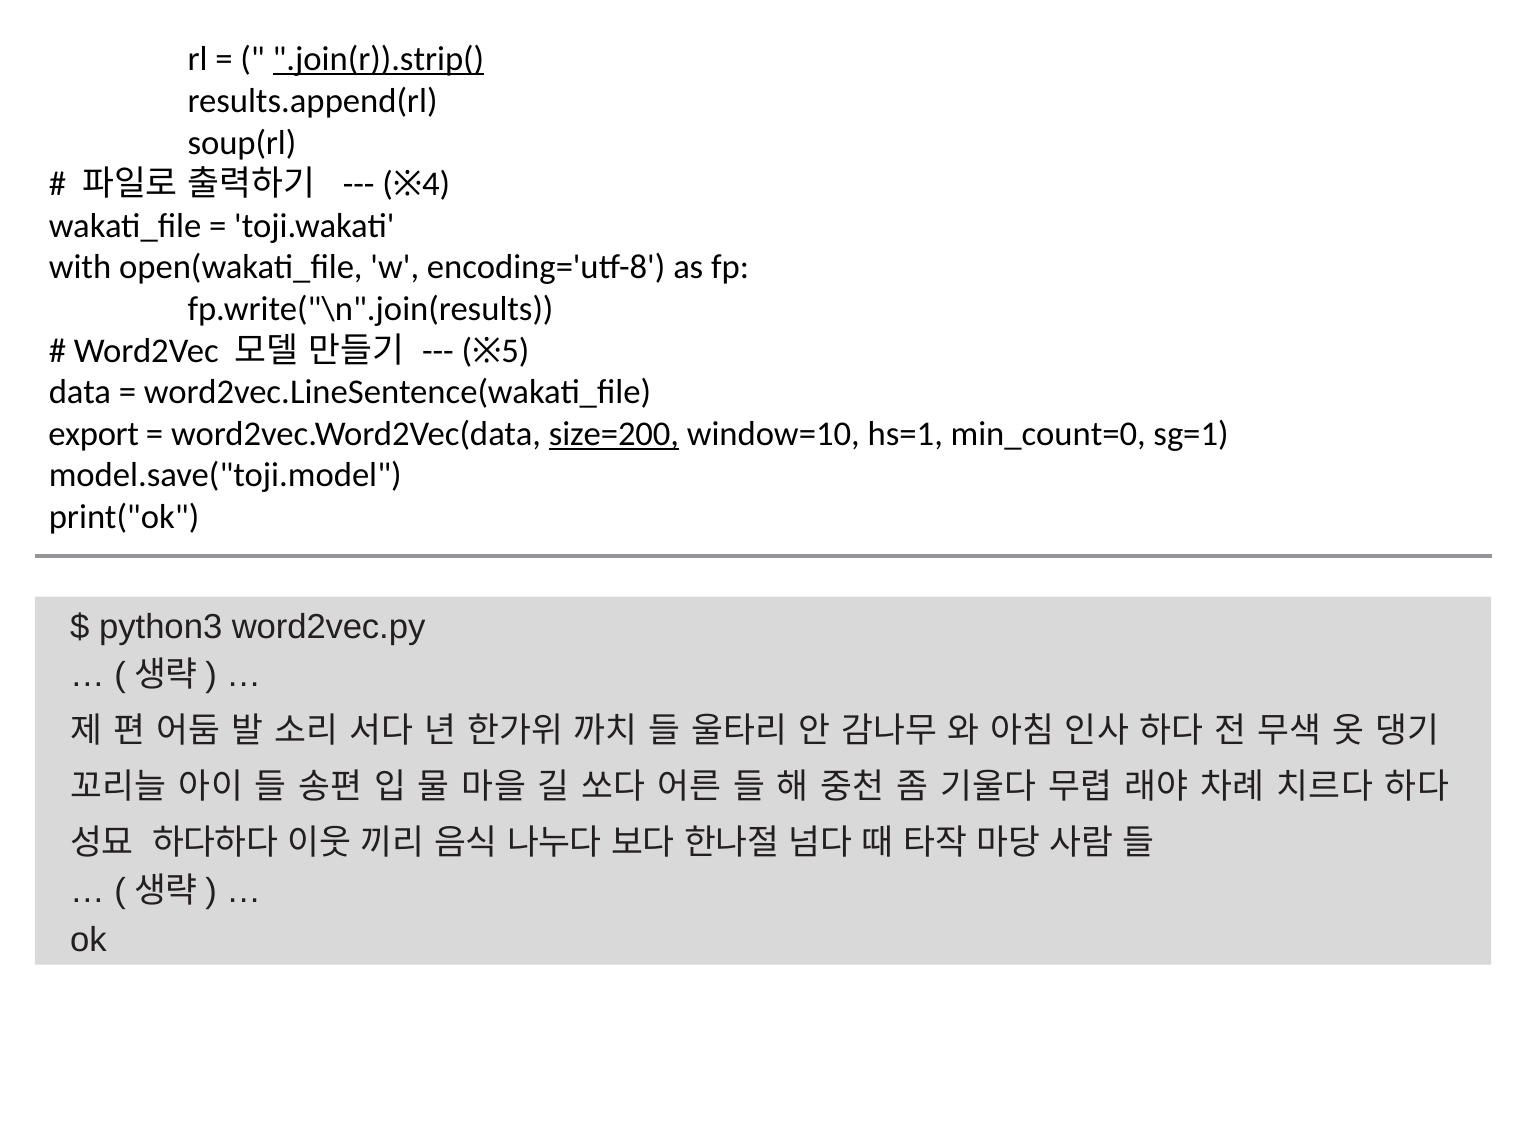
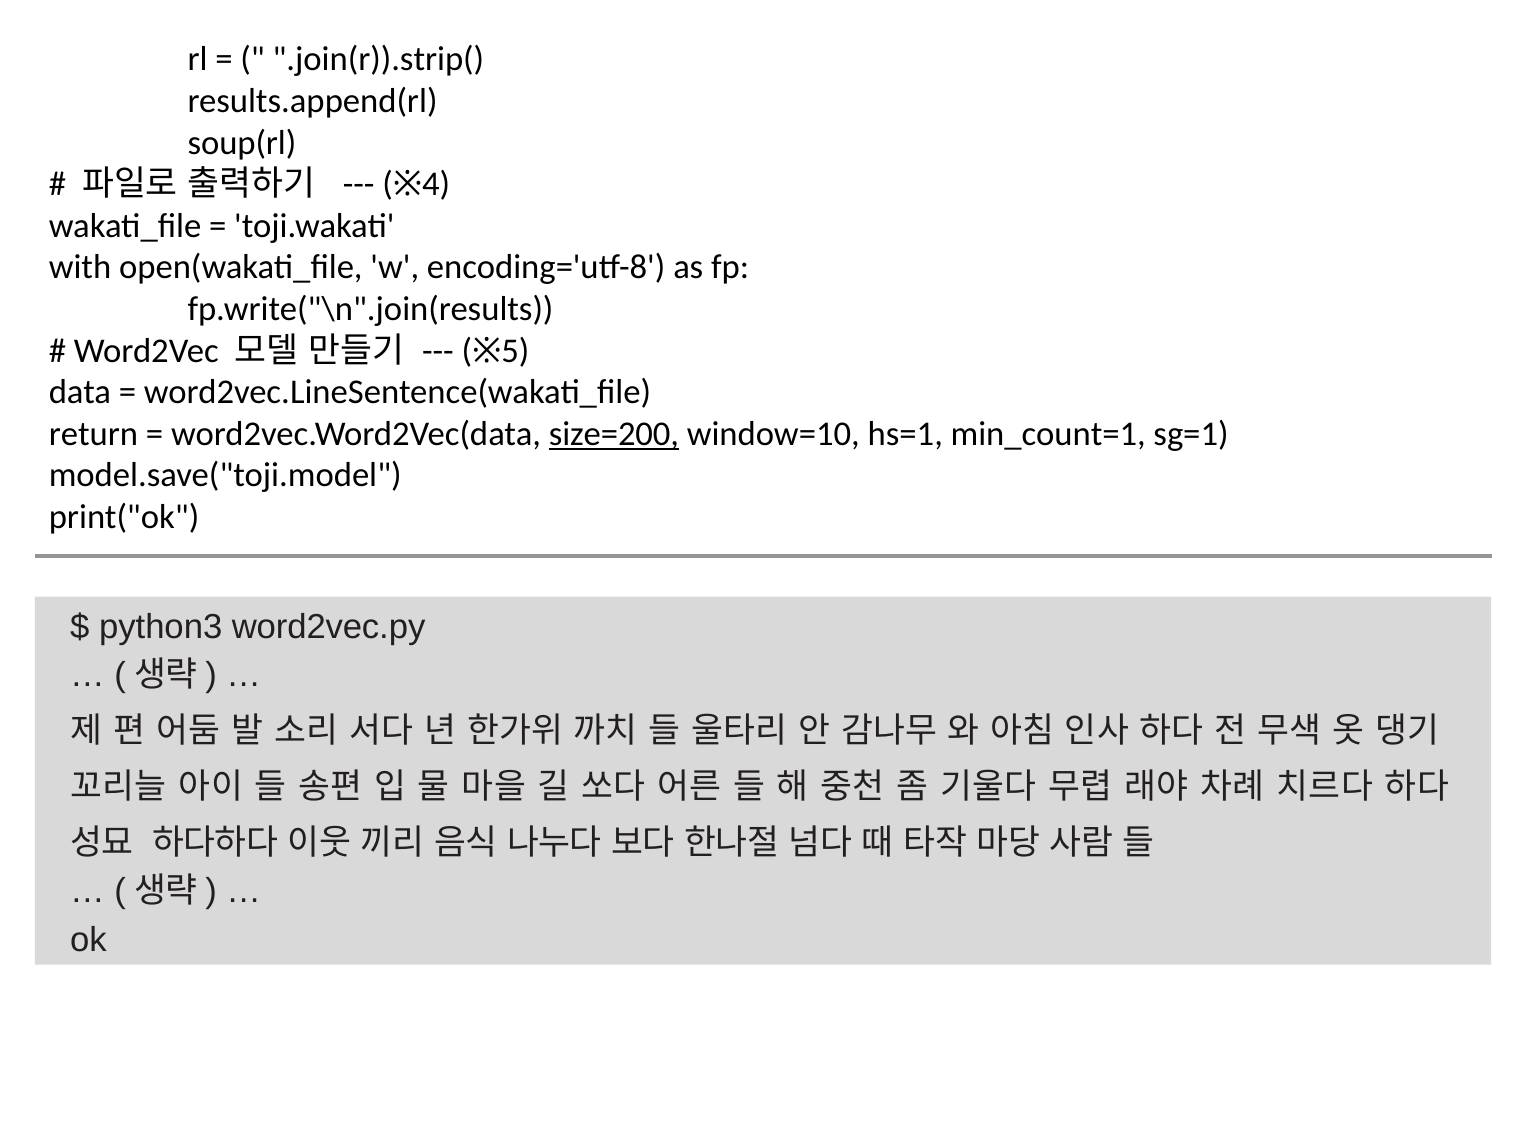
.join(r)).strip( underline: present -> none
export: export -> return
min_count=0: min_count=0 -> min_count=1
